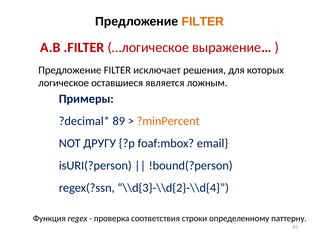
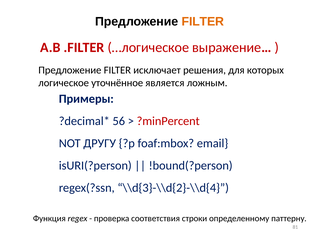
оставшиеся: оставшиеся -> уточнённое
89: 89 -> 56
?minPercent colour: orange -> red
